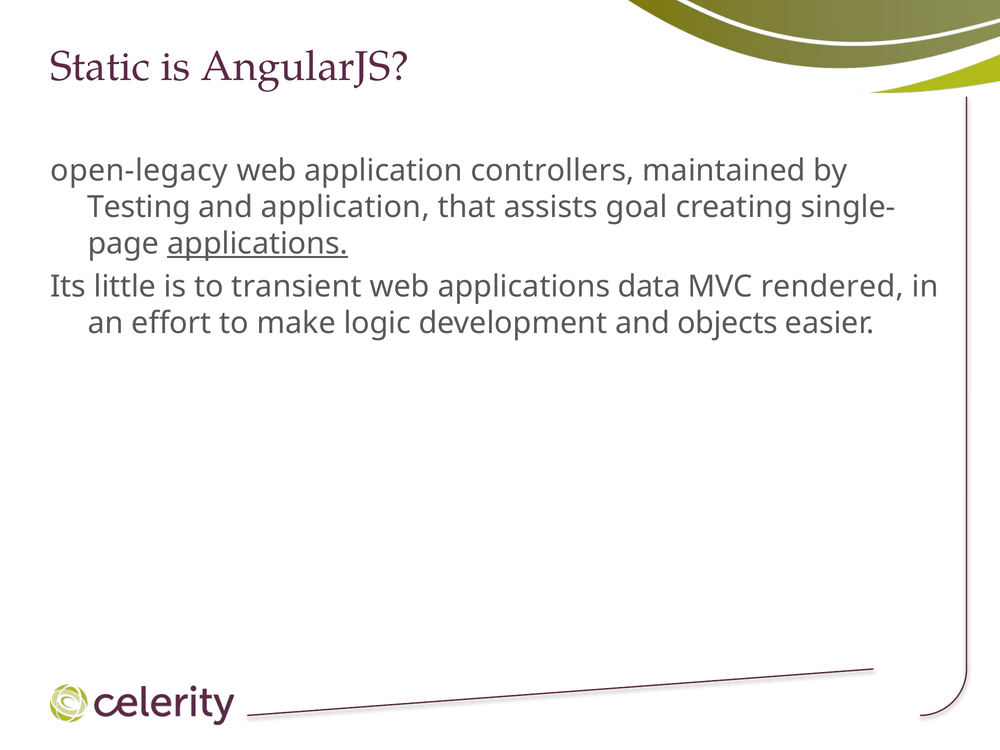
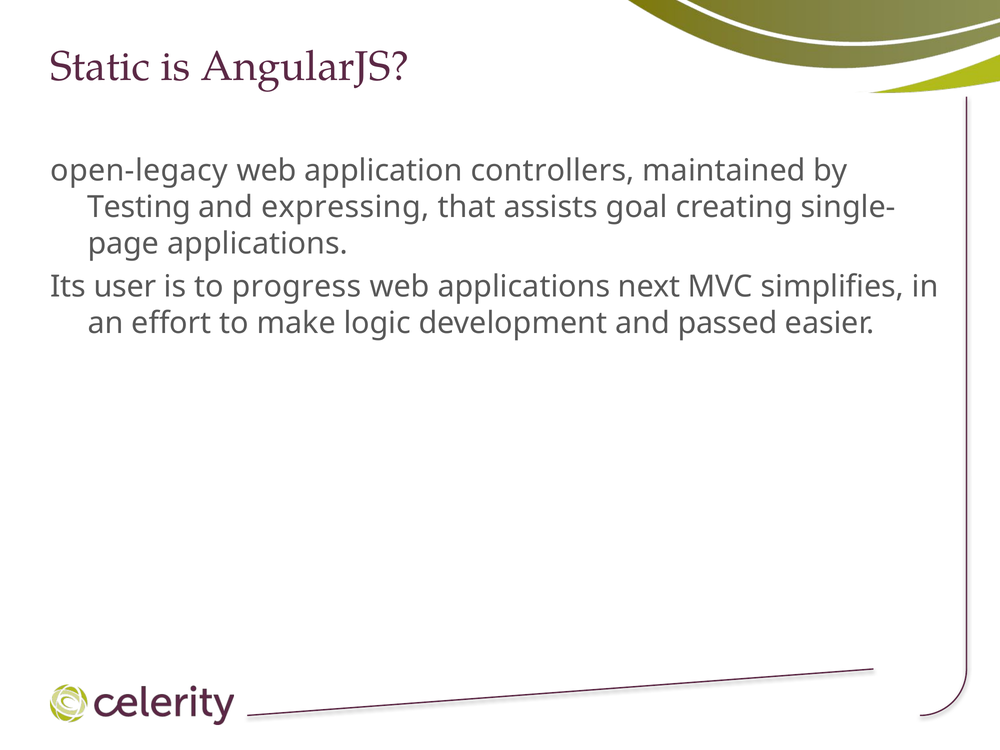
and application: application -> expressing
applications at (258, 244) underline: present -> none
little: little -> user
transient: transient -> progress
data: data -> next
rendered: rendered -> simplifies
objects: objects -> passed
